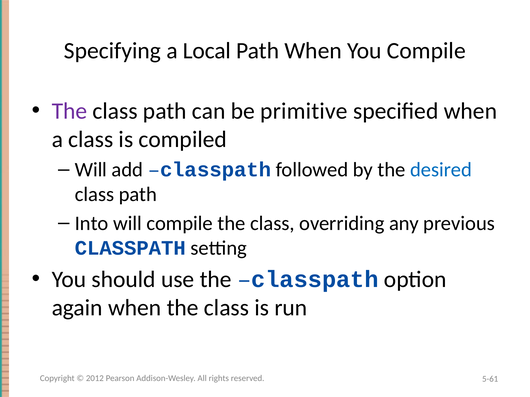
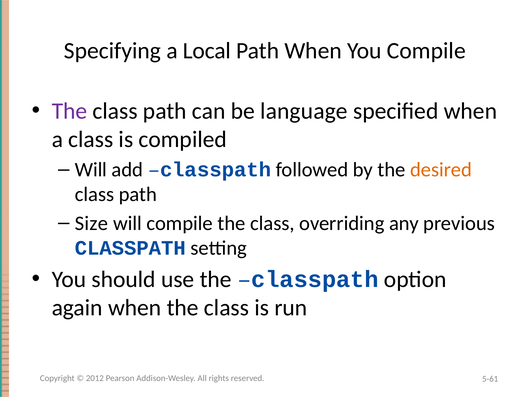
primitive: primitive -> language
desired colour: blue -> orange
Into: Into -> Size
